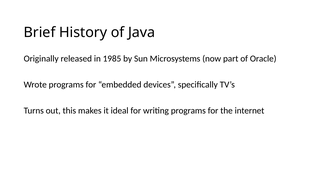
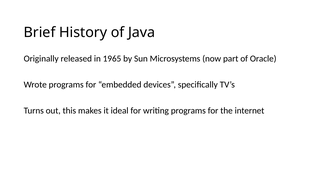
1985: 1985 -> 1965
